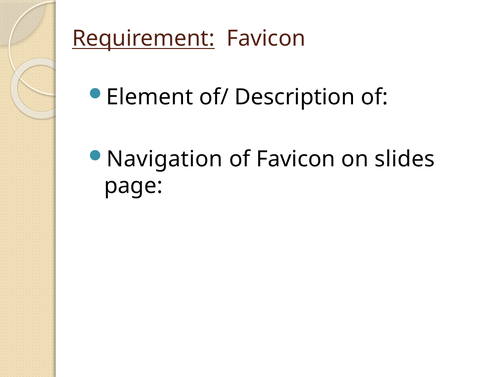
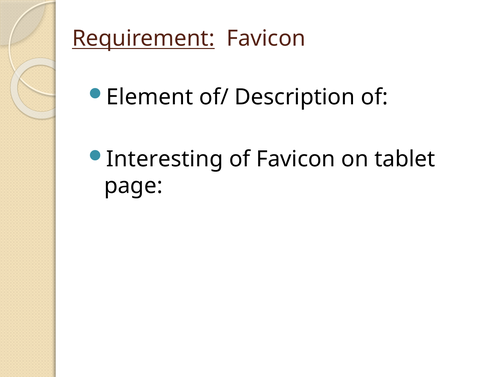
Navigation: Navigation -> Interesting
slides: slides -> tablet
